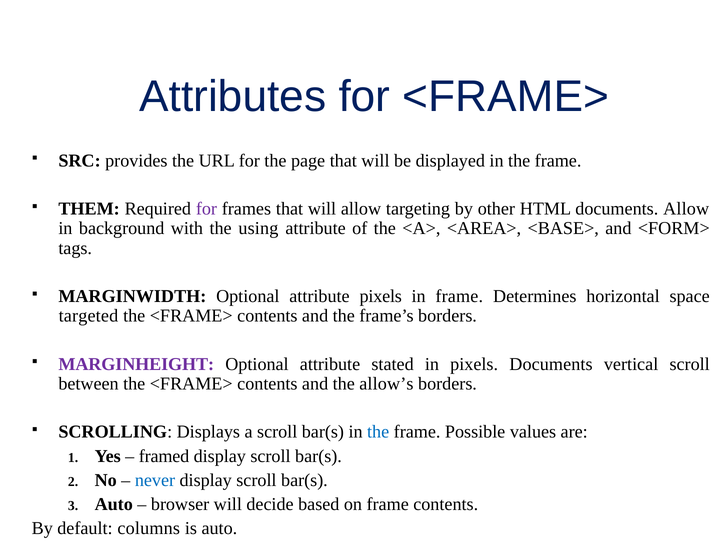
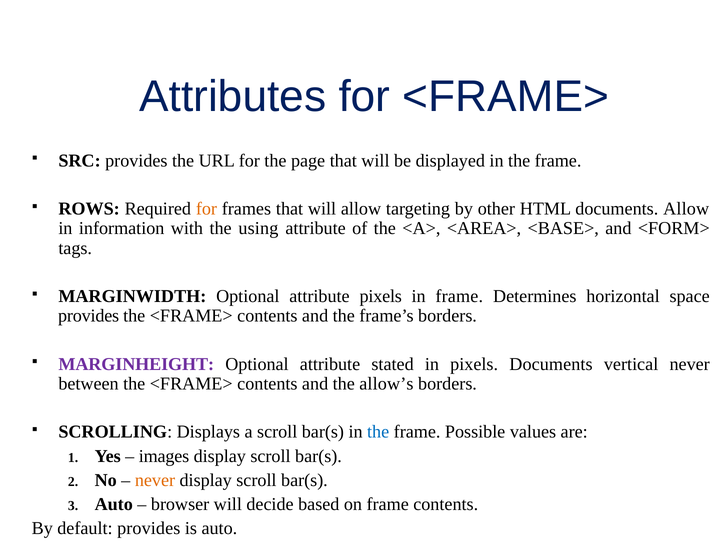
THEM: THEM -> ROWS
for at (206, 209) colour: purple -> orange
background: background -> information
targeted at (88, 316): targeted -> provides
vertical scroll: scroll -> never
framed: framed -> images
never at (155, 480) colour: blue -> orange
default columns: columns -> provides
